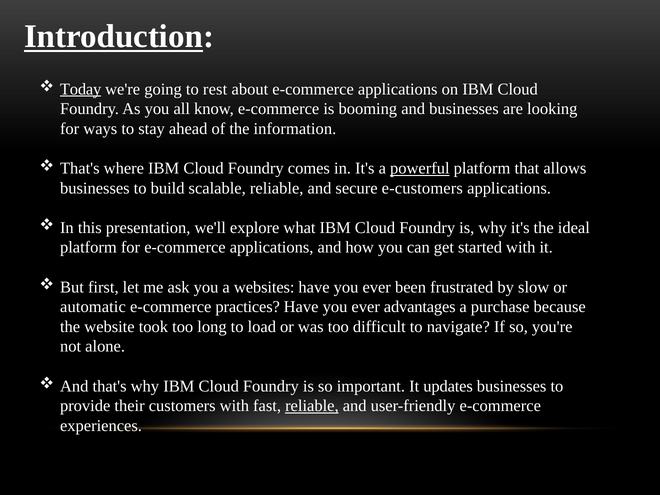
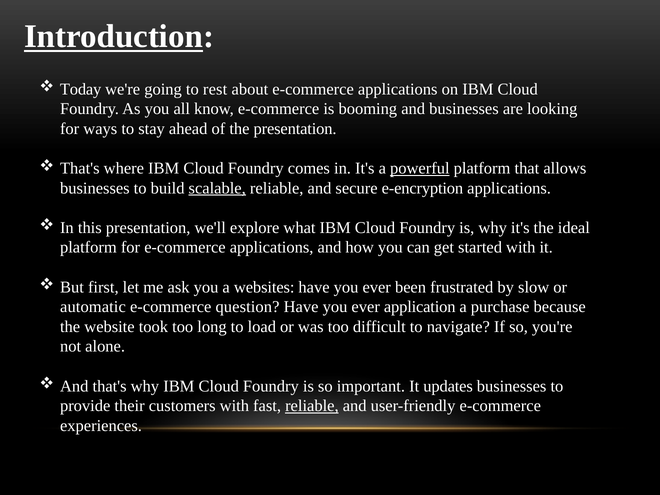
Today underline: present -> none
the information: information -> presentation
scalable underline: none -> present
e-customers: e-customers -> e-encryption
practices: practices -> question
advantages: advantages -> application
